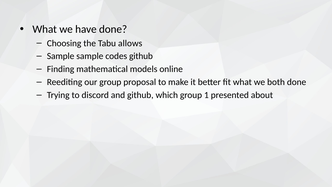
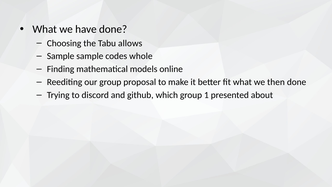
codes github: github -> whole
both: both -> then
